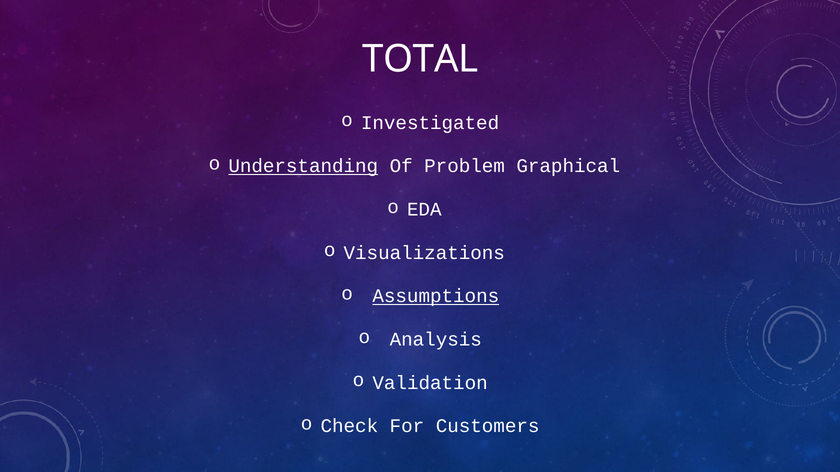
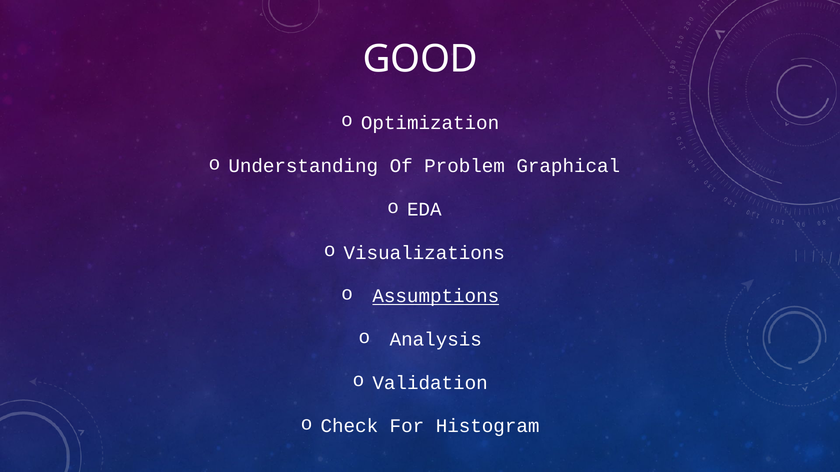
TOTAL: TOTAL -> GOOD
Investigated: Investigated -> Optimization
Understanding underline: present -> none
Customers: Customers -> Histogram
